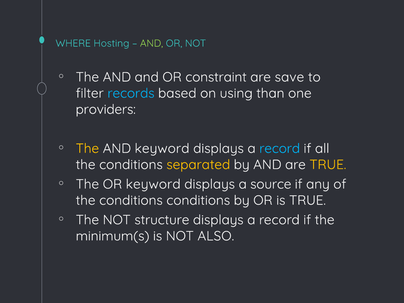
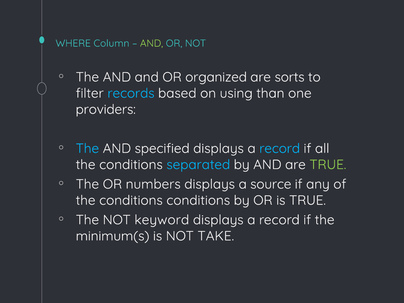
Hosting: Hosting -> Column
constraint: constraint -> organized
save: save -> sorts
The at (87, 148) colour: yellow -> light blue
AND keyword: keyword -> specified
separated colour: yellow -> light blue
TRUE at (328, 165) colour: yellow -> light green
OR keyword: keyword -> numbers
structure: structure -> keyword
ALSO: ALSO -> TAKE
